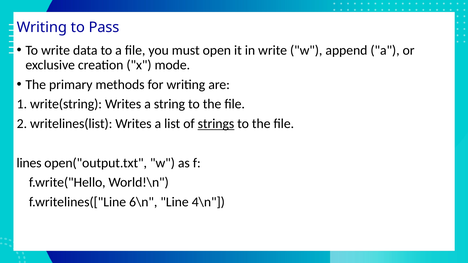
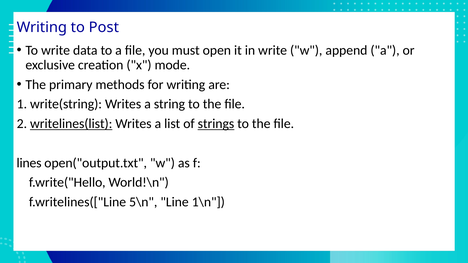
Pass: Pass -> Post
writelines(list underline: none -> present
6\n: 6\n -> 5\n
4\n: 4\n -> 1\n
